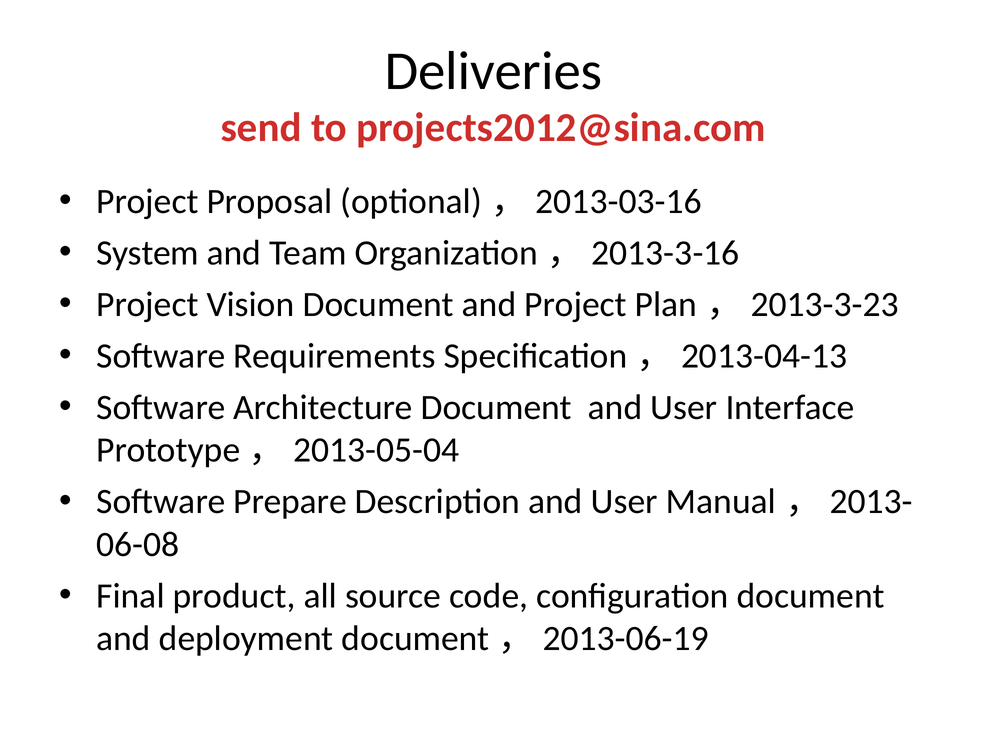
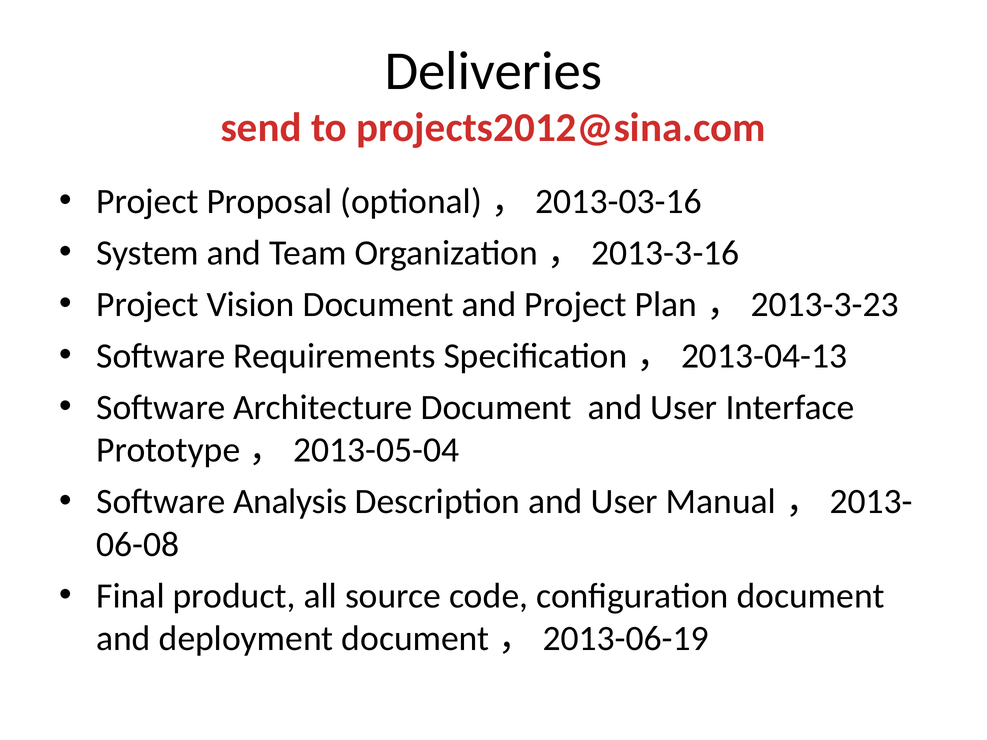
Prepare: Prepare -> Analysis
